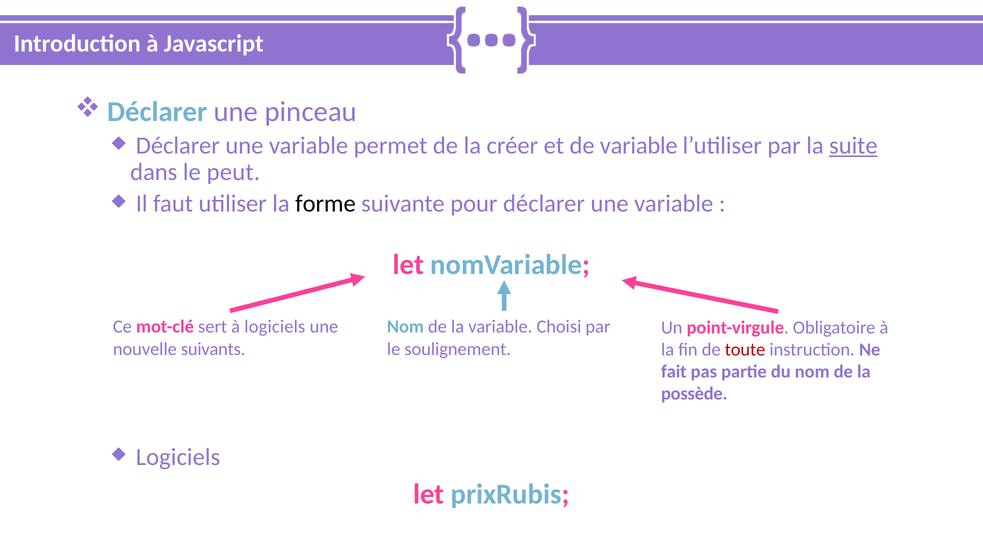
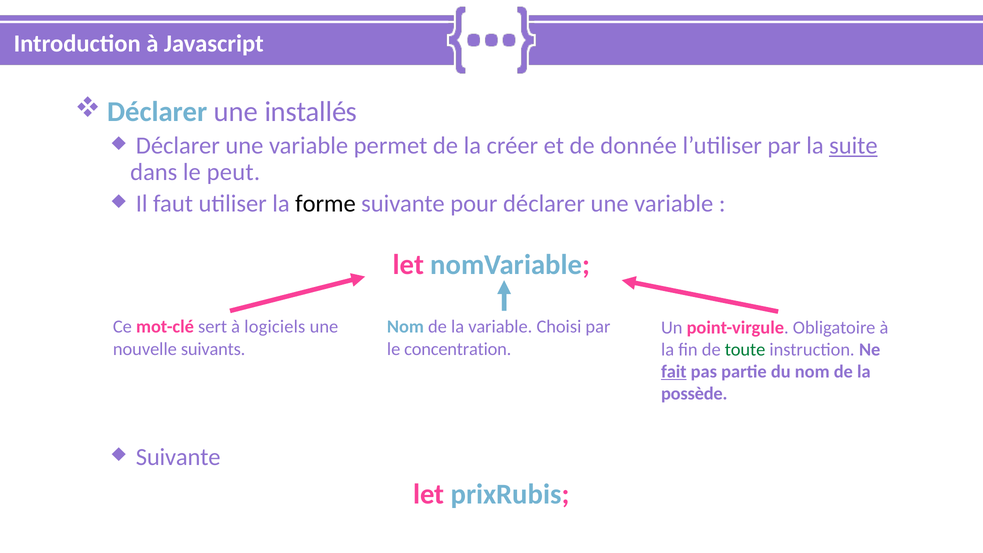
pinceau: pinceau -> installés
de variable: variable -> donnée
soulignement: soulignement -> concentration
toute colour: red -> green
fait underline: none -> present
Logiciels at (178, 457): Logiciels -> Suivante
